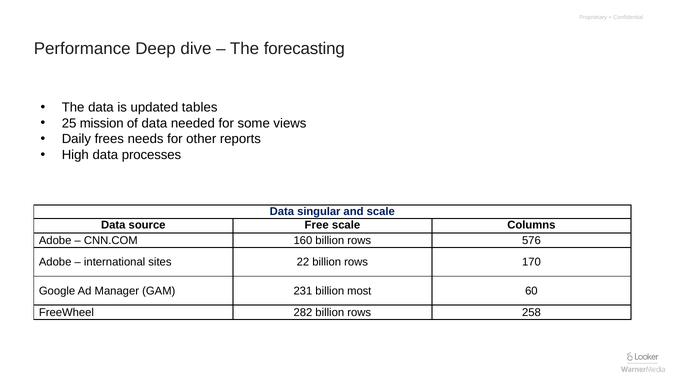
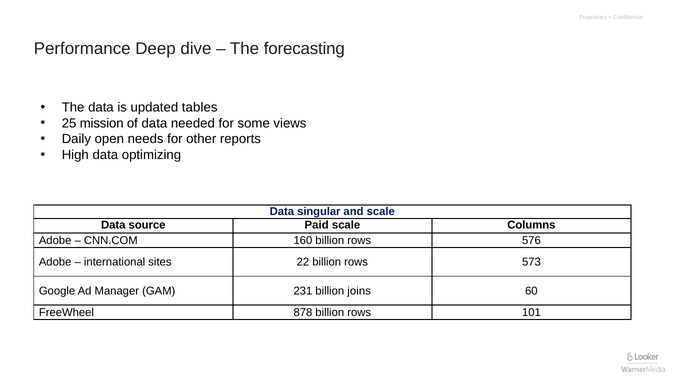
frees: frees -> open
processes: processes -> optimizing
Free: Free -> Paid
170: 170 -> 573
most: most -> joins
282: 282 -> 878
258: 258 -> 101
